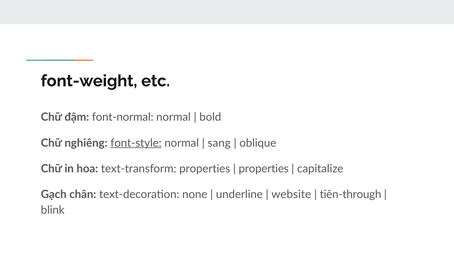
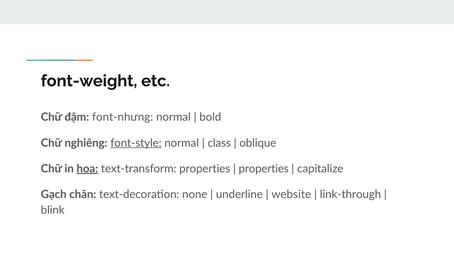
font-normal: font-normal -> font-nhưng
sang: sang -> class
hoa underline: none -> present
tiên-through: tiên-through -> link-through
